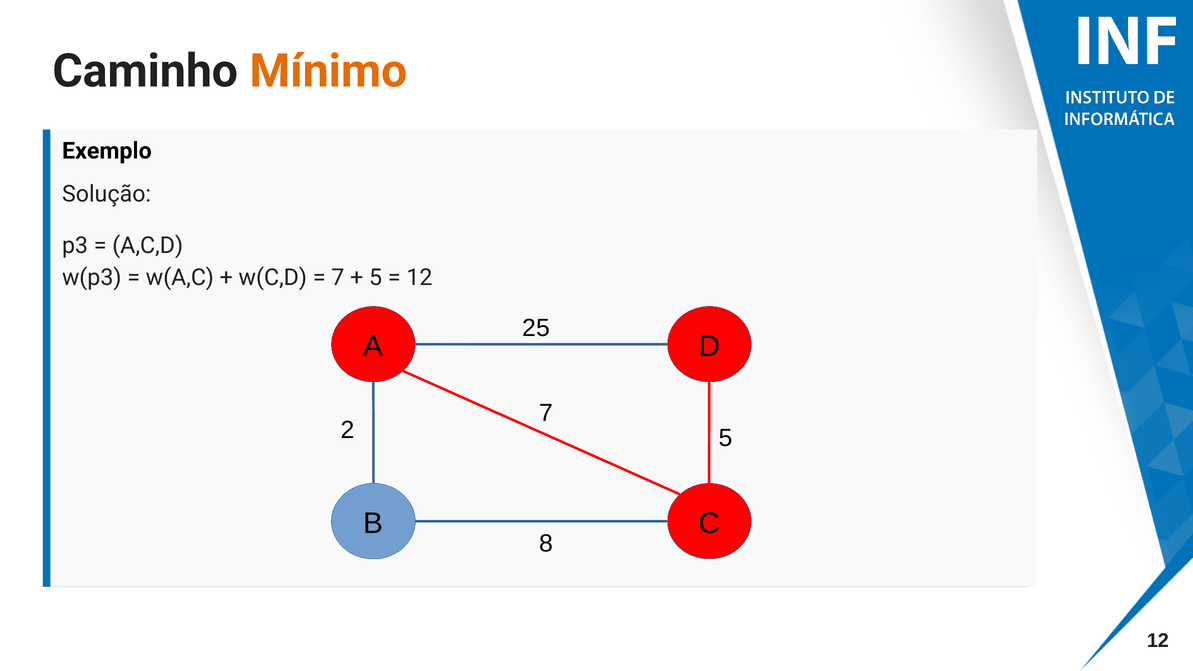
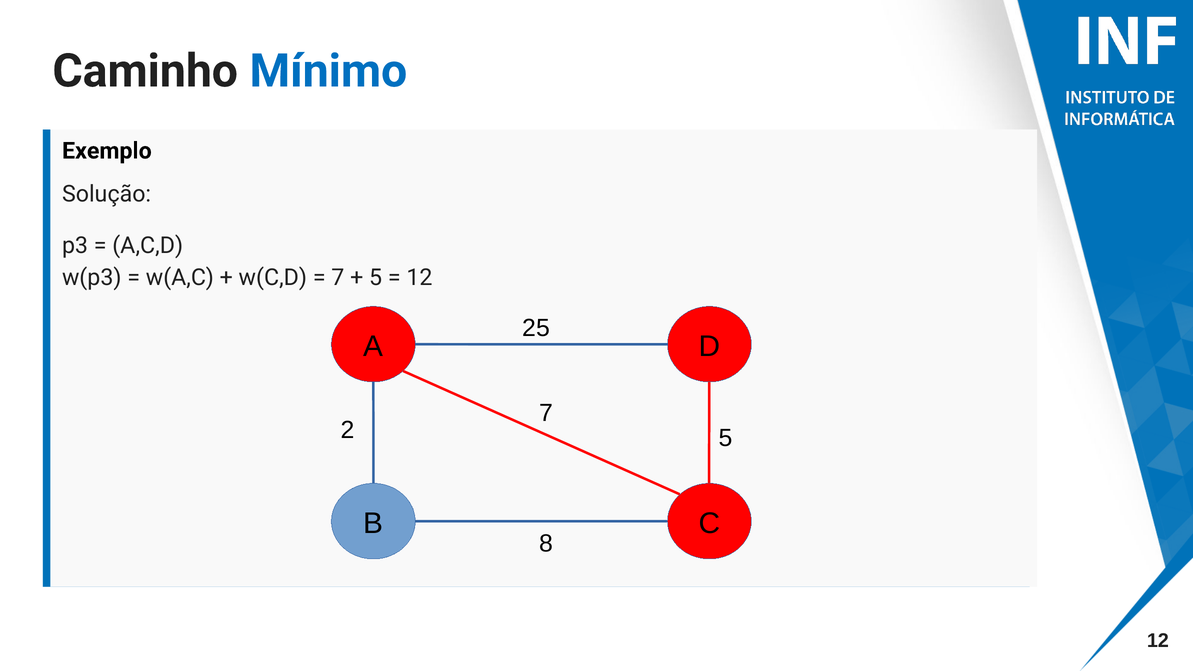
Mínimo colour: orange -> blue
